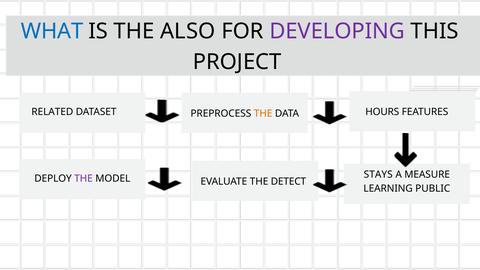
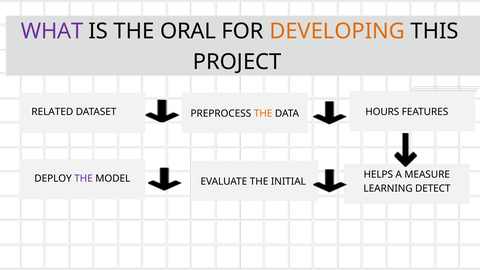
WHAT colour: blue -> purple
ALSO: ALSO -> ORAL
DEVELOPING colour: purple -> orange
STAYS: STAYS -> HELPS
DETECT: DETECT -> INITIAL
PUBLIC: PUBLIC -> DETECT
